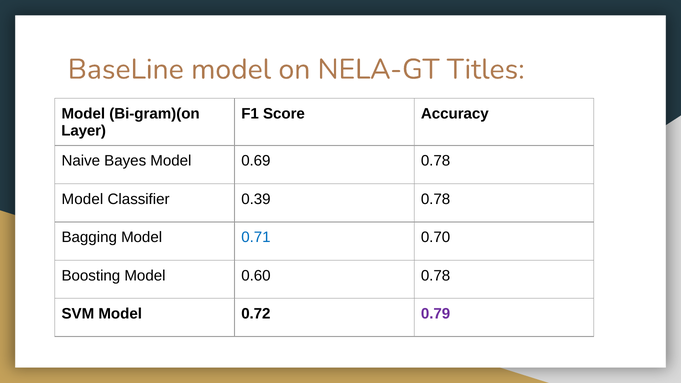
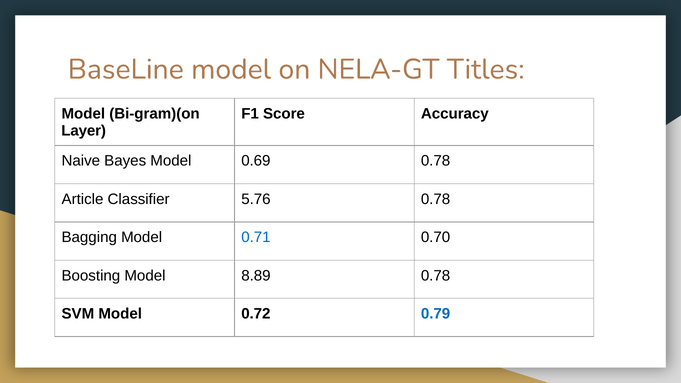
Model at (82, 199): Model -> Article
0.39: 0.39 -> 5.76
0.60: 0.60 -> 8.89
0.79 colour: purple -> blue
